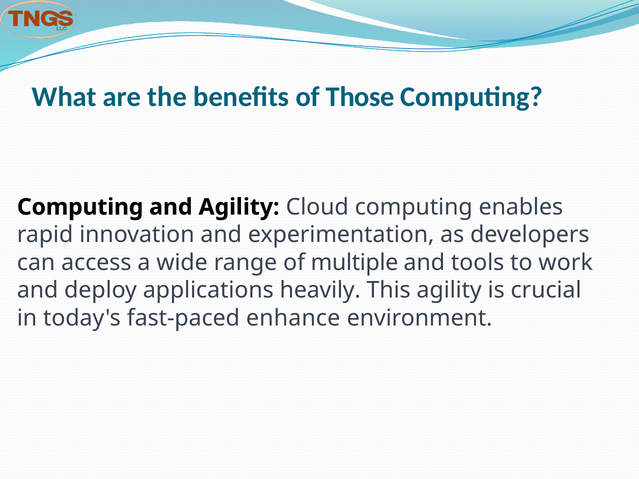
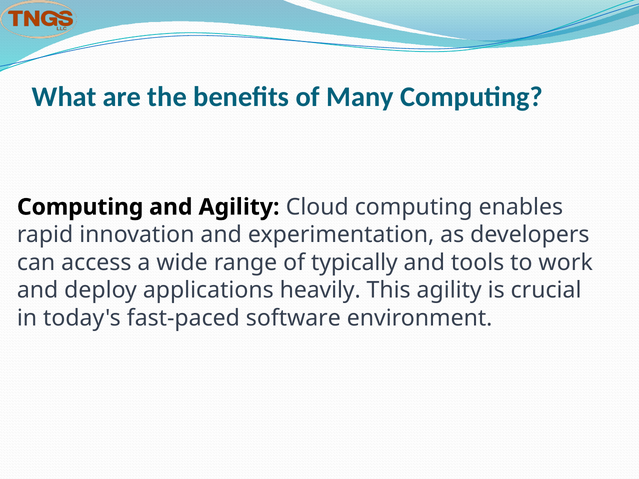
Those: Those -> Many
multiple: multiple -> typically
enhance: enhance -> software
